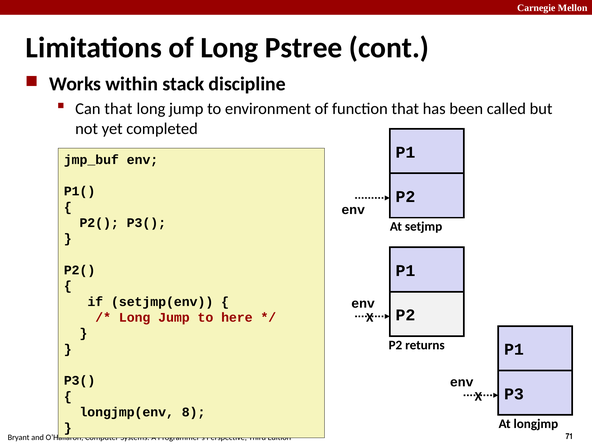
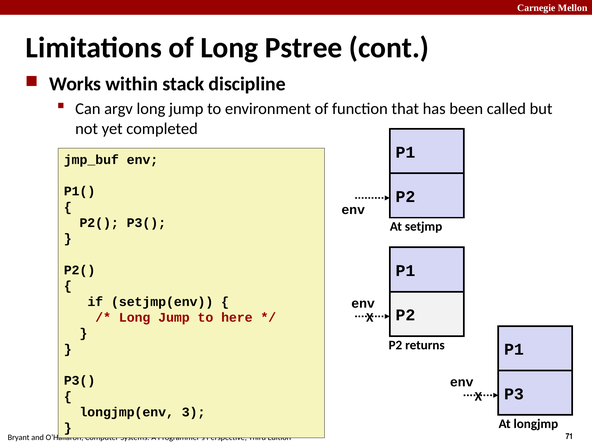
Can that: that -> argv
8: 8 -> 3
